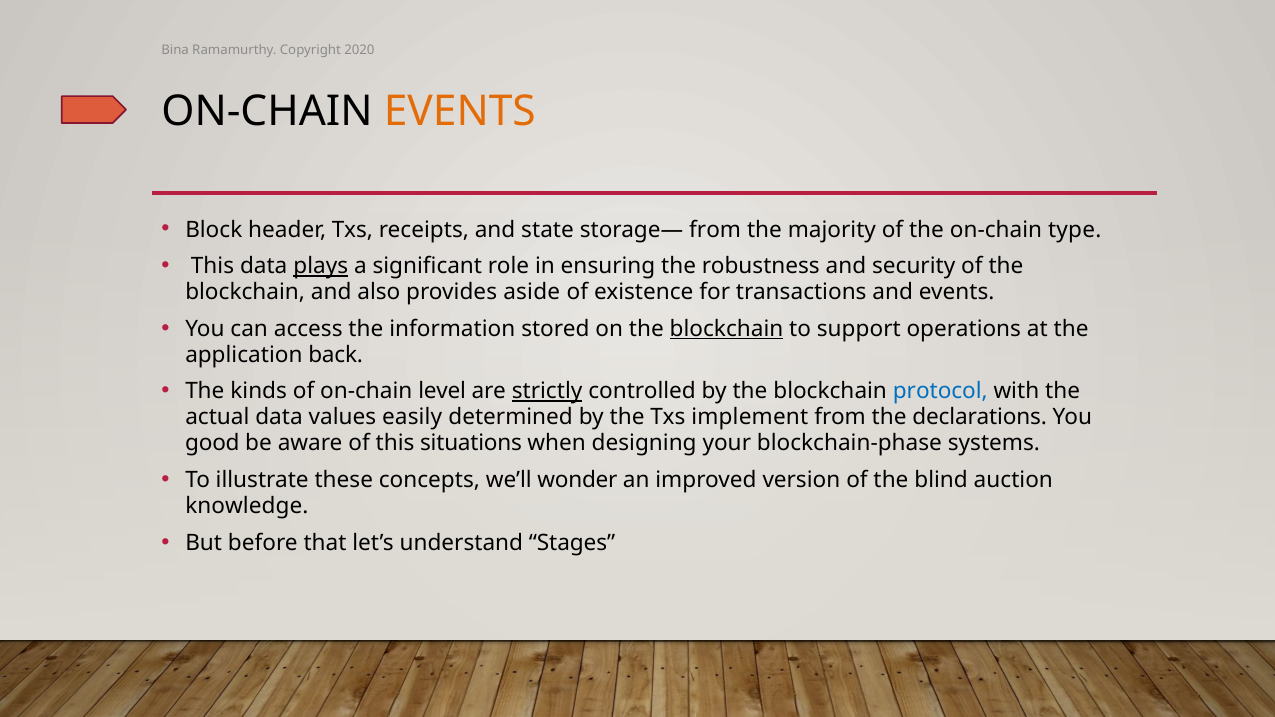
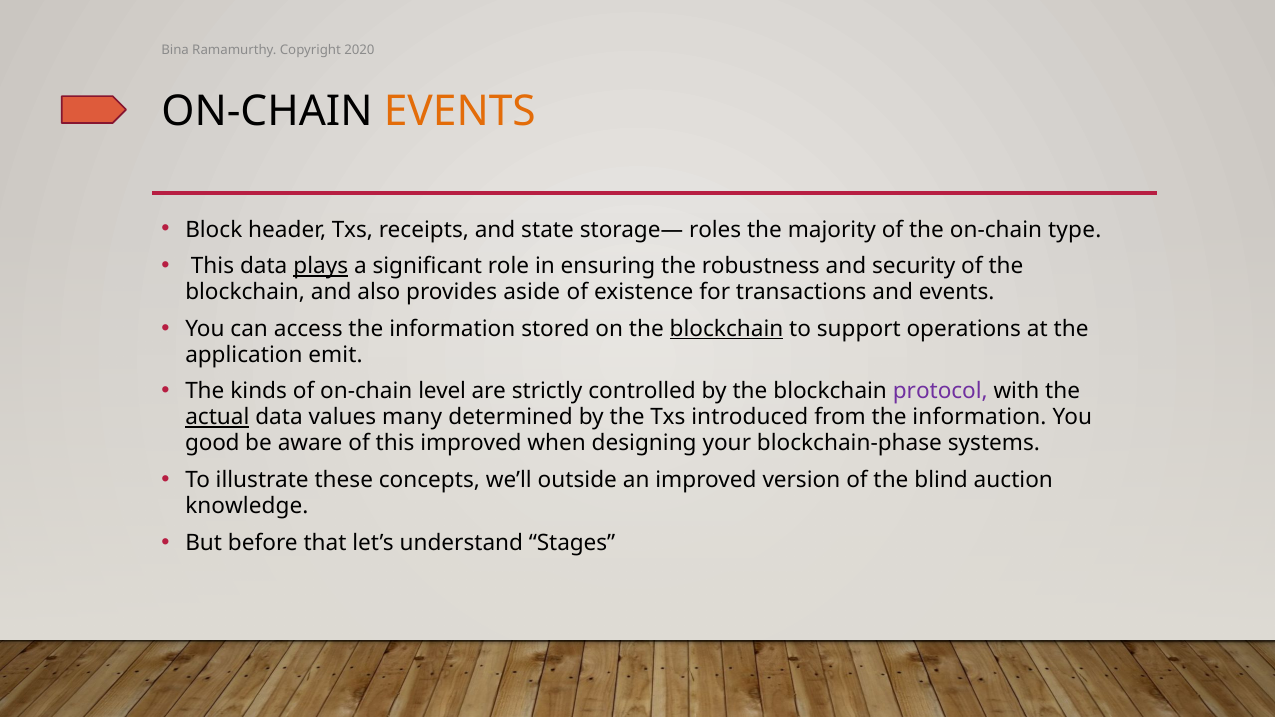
storage— from: from -> roles
back: back -> emit
strictly underline: present -> none
protocol colour: blue -> purple
actual underline: none -> present
easily: easily -> many
implement: implement -> introduced
from the declarations: declarations -> information
this situations: situations -> improved
wonder: wonder -> outside
